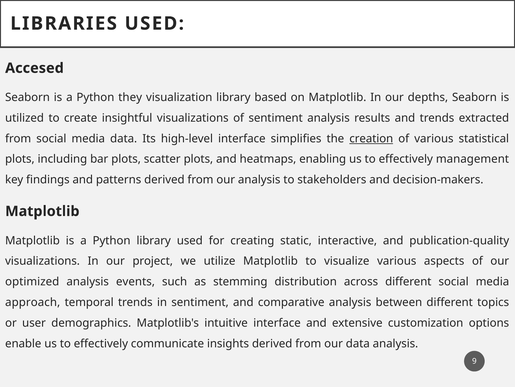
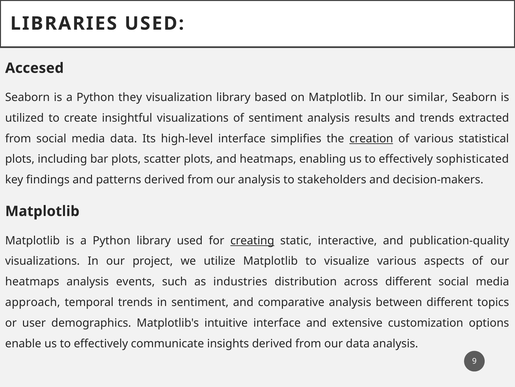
depths: depths -> similar
management: management -> sophisticated
creating underline: none -> present
optimized at (32, 281): optimized -> heatmaps
stemming: stemming -> industries
